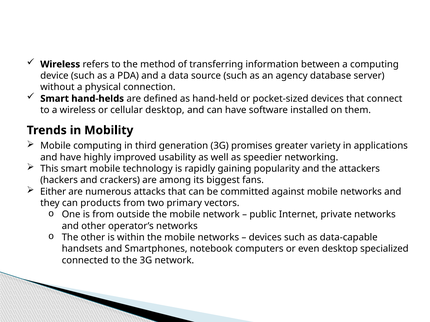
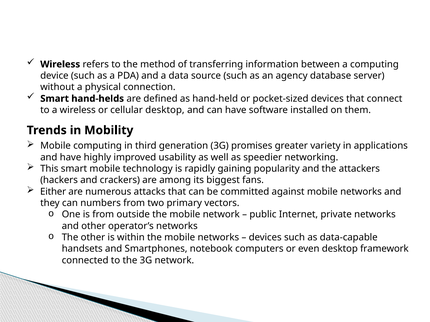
products: products -> numbers
specialized: specialized -> framework
